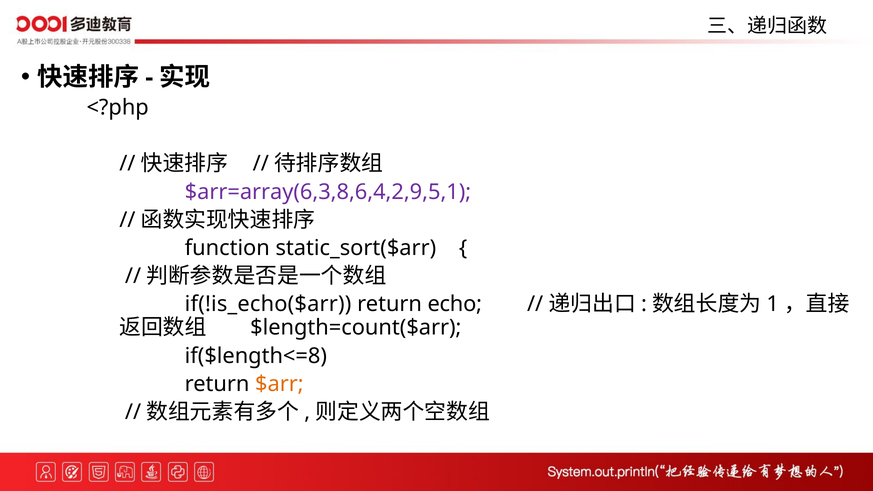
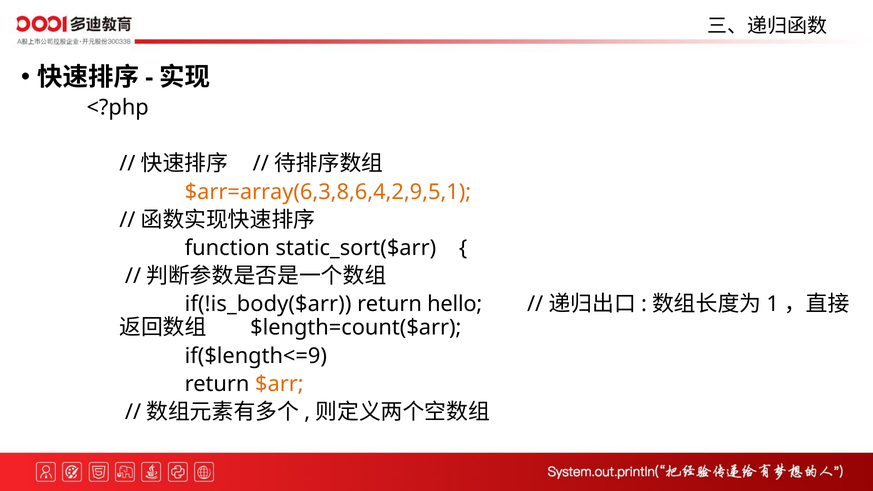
$arr=array(6,3,8,6,4,2,9,5,1 colour: purple -> orange
if(!is_echo($arr: if(!is_echo($arr -> if(!is_body($arr
echo: echo -> hello
if($length<=8: if($length<=8 -> if($length<=9
